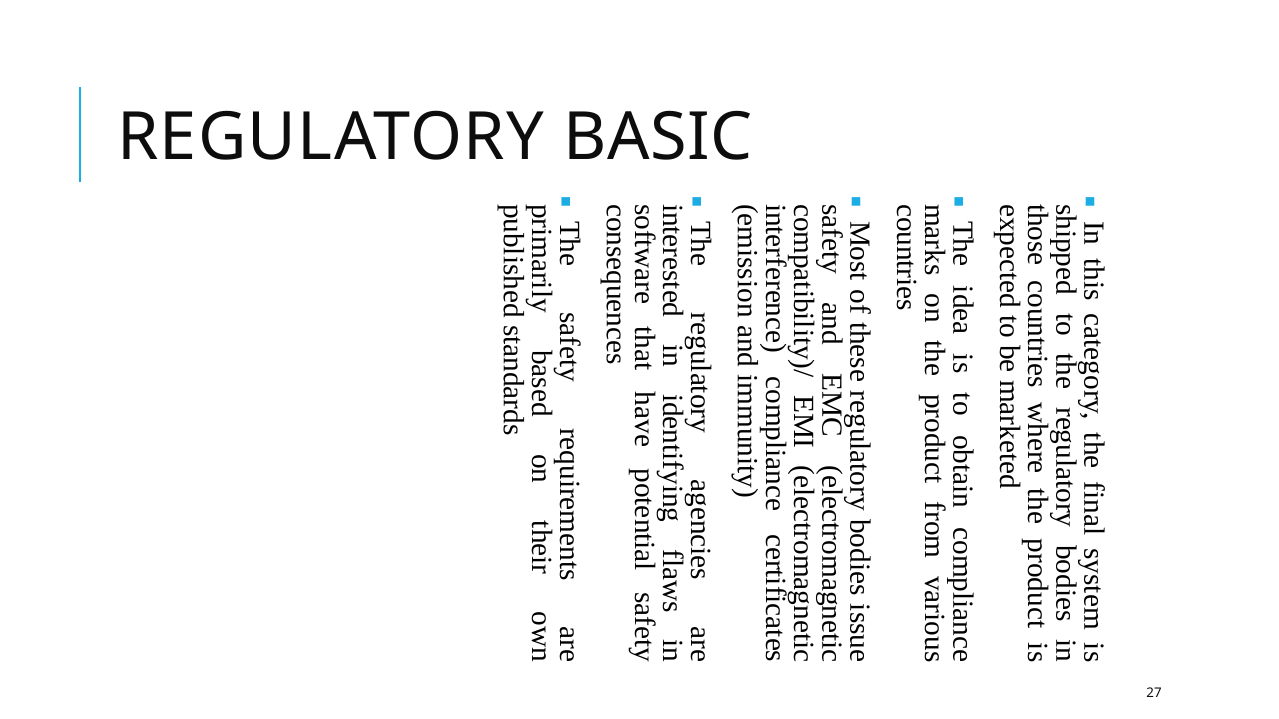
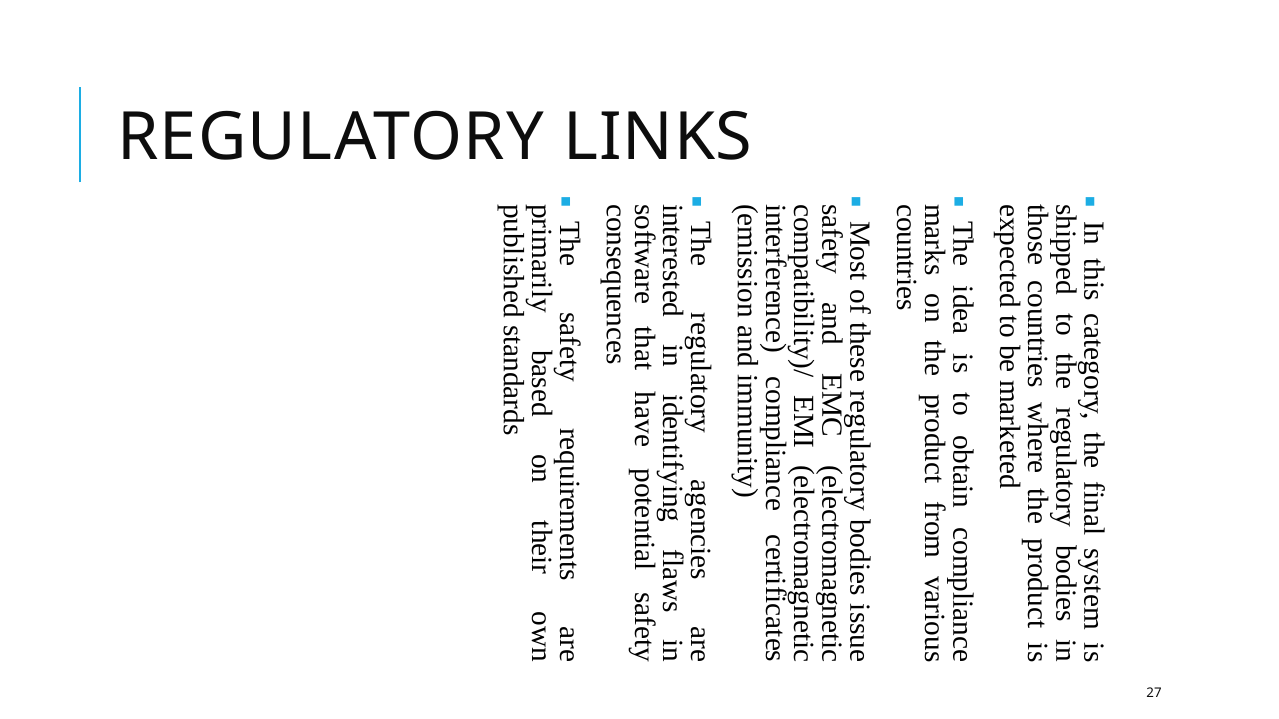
BASIC: BASIC -> LINKS
